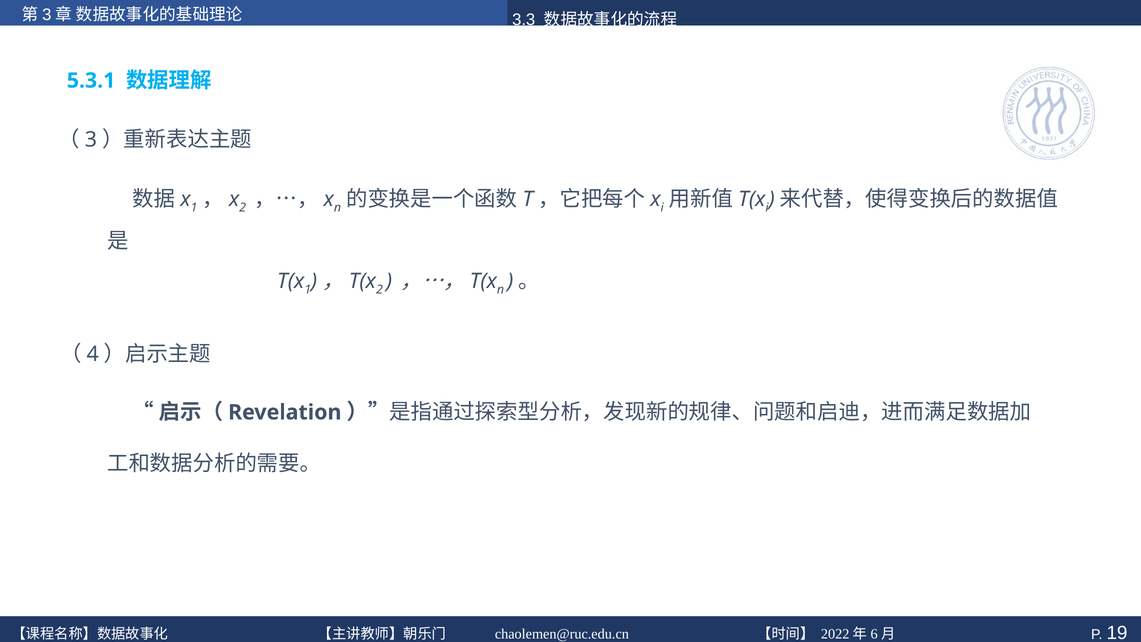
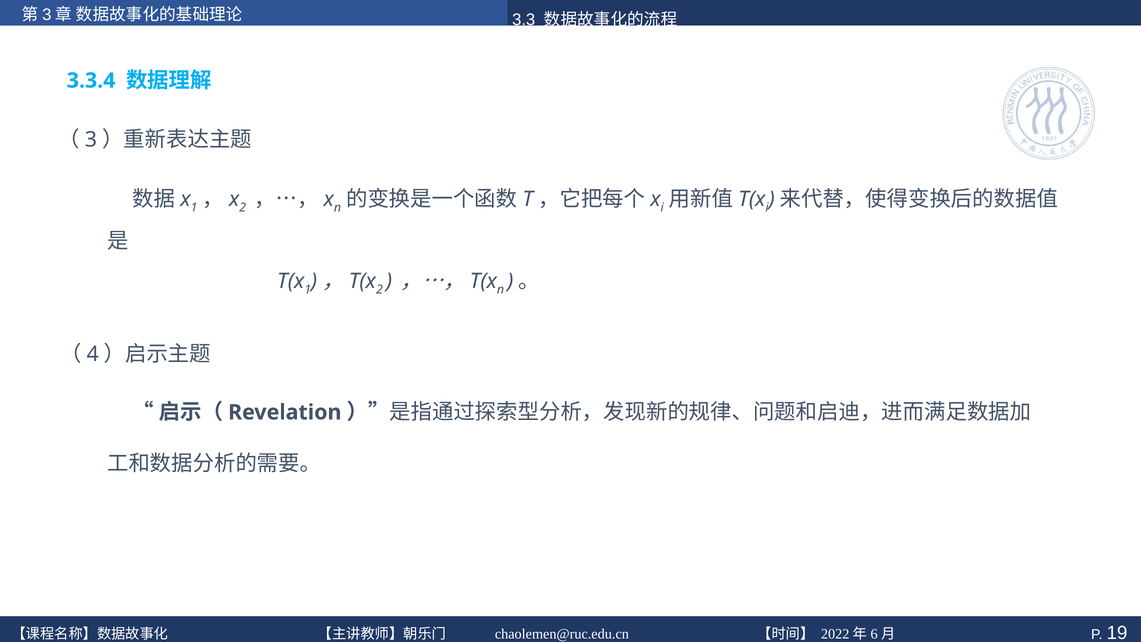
5.3.1: 5.3.1 -> 3.3.4
